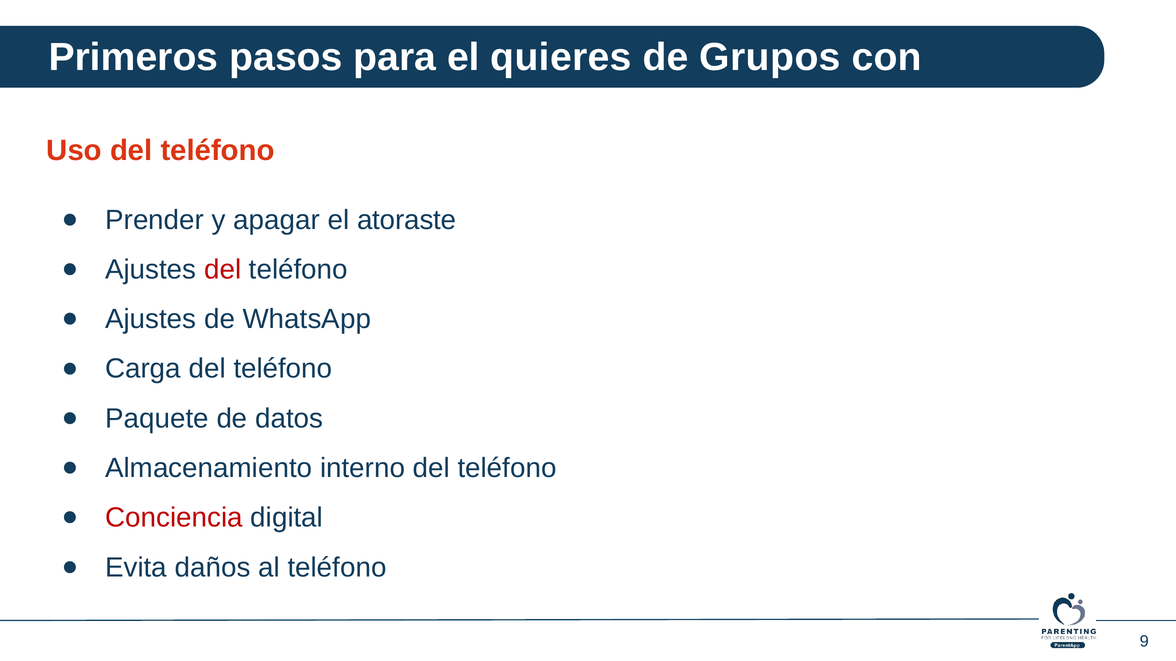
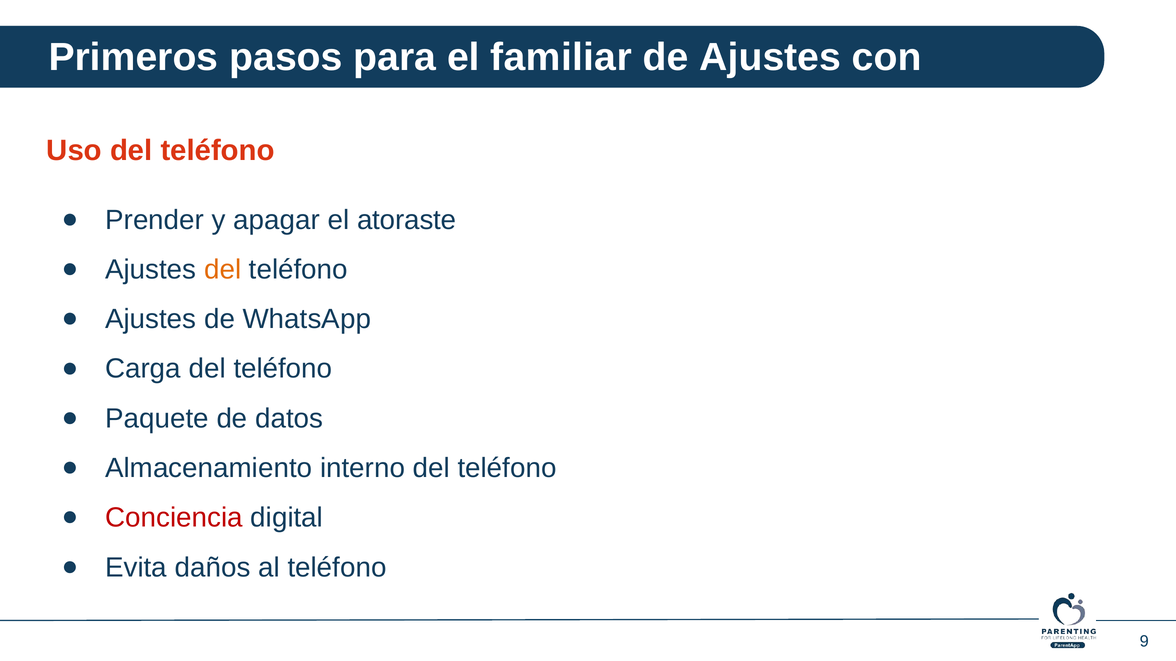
quieres: quieres -> familiar
de Grupos: Grupos -> Ajustes
del at (223, 270) colour: red -> orange
